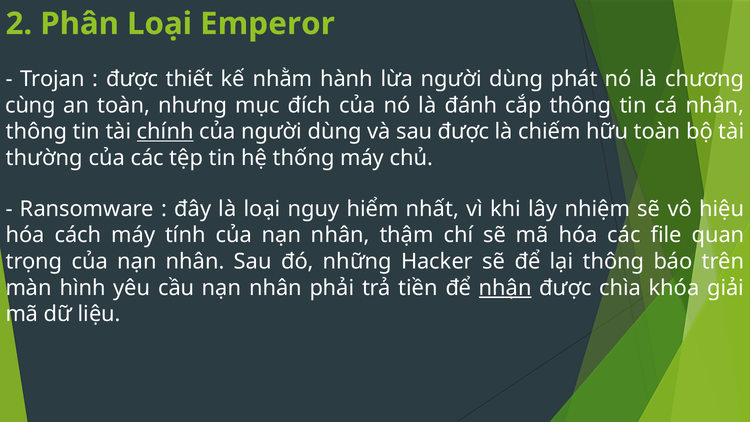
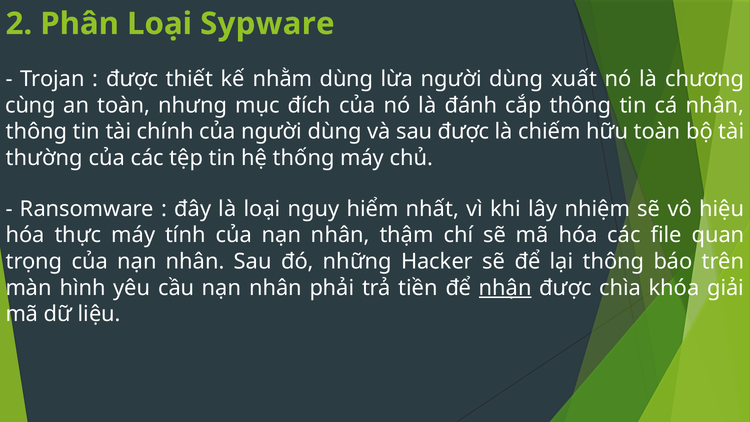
Emperor: Emperor -> Sypware
nhằm hành: hành -> dùng
phát: phát -> xuất
chính underline: present -> none
cách: cách -> thực
